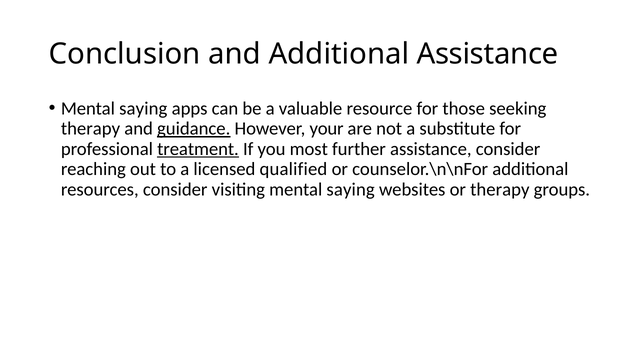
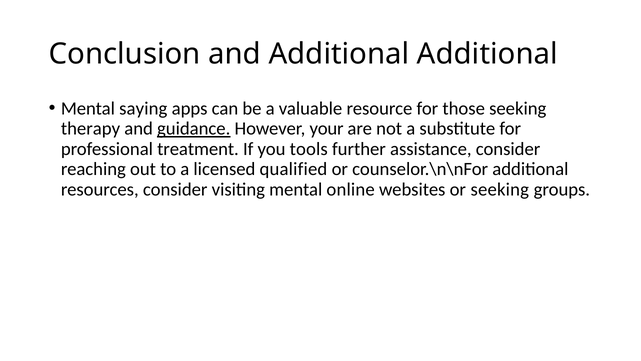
Additional Assistance: Assistance -> Additional
treatment underline: present -> none
most: most -> tools
visiting mental saying: saying -> online
or therapy: therapy -> seeking
